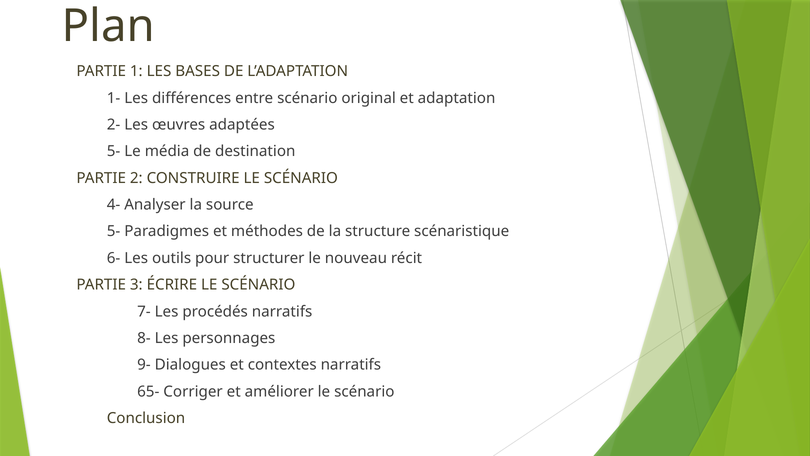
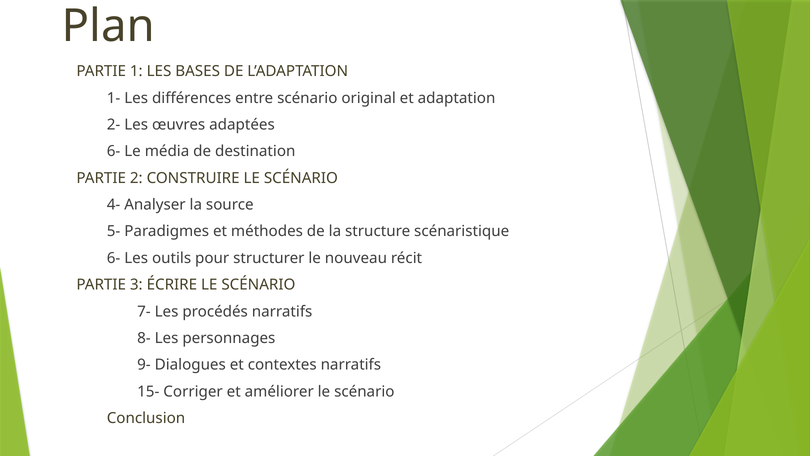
5- at (114, 151): 5- -> 6-
65-: 65- -> 15-
